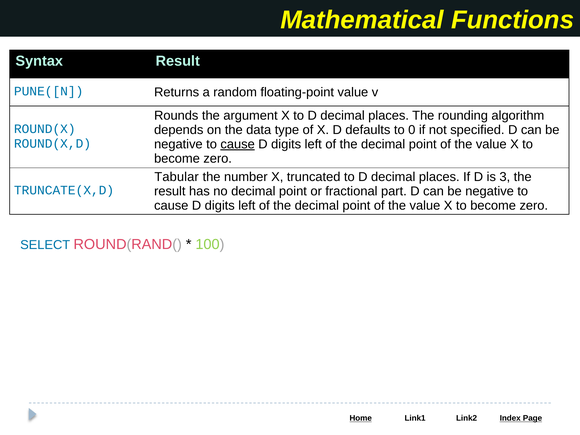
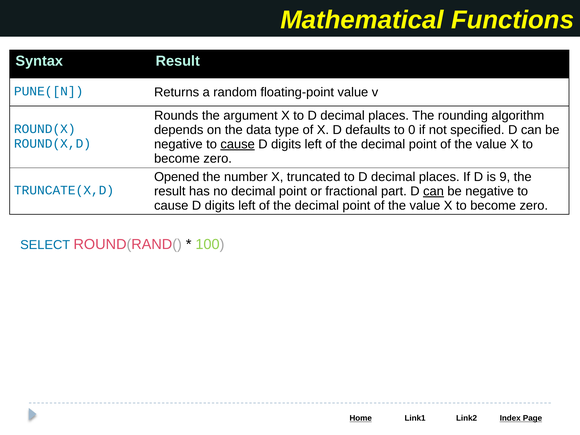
Tabular: Tabular -> Opened
3: 3 -> 9
can at (433, 191) underline: none -> present
